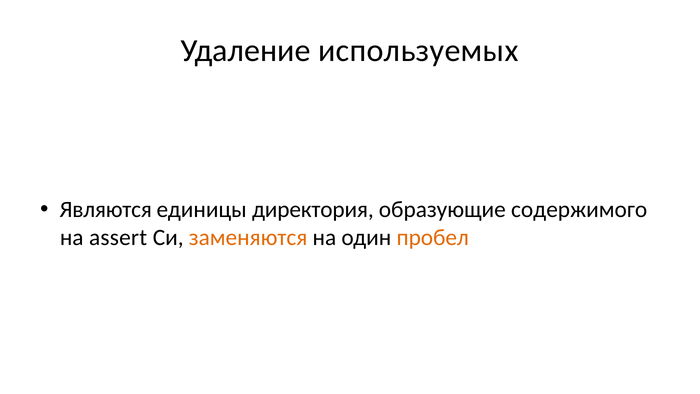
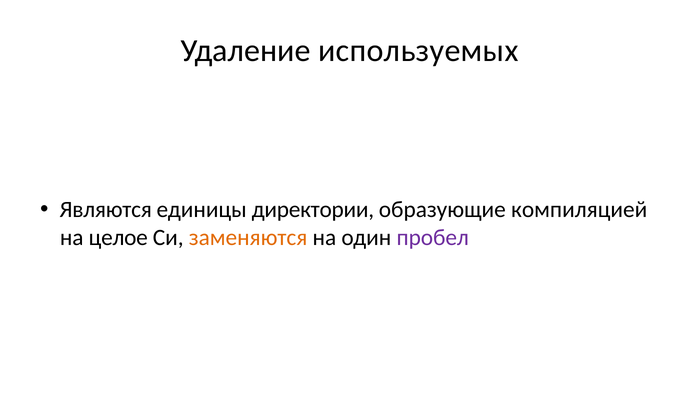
директория: директория -> директории
содержимого: содержимого -> компиляцией
assert: assert -> целое
пробел colour: orange -> purple
